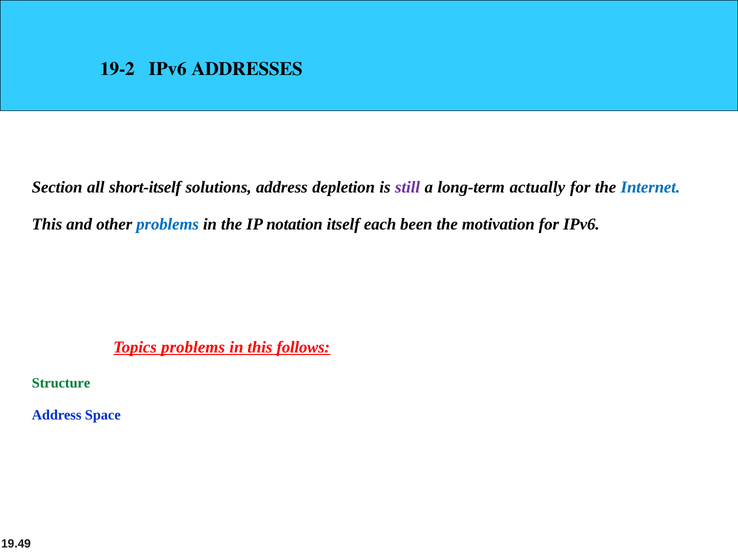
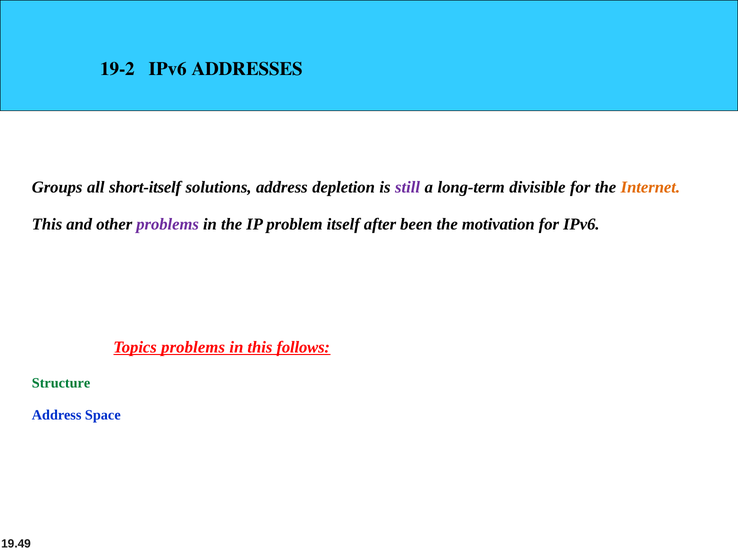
Section: Section -> Groups
actually: actually -> divisible
Internet colour: blue -> orange
problems at (168, 224) colour: blue -> purple
notation: notation -> problem
each: each -> after
